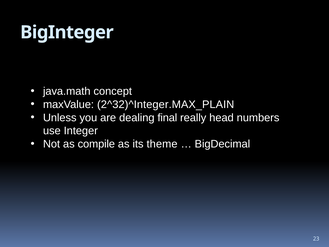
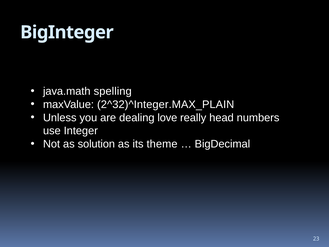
concept: concept -> spelling
final: final -> love
compile: compile -> solution
